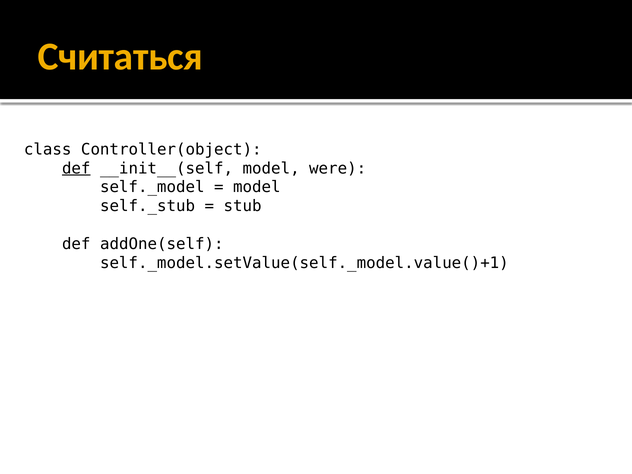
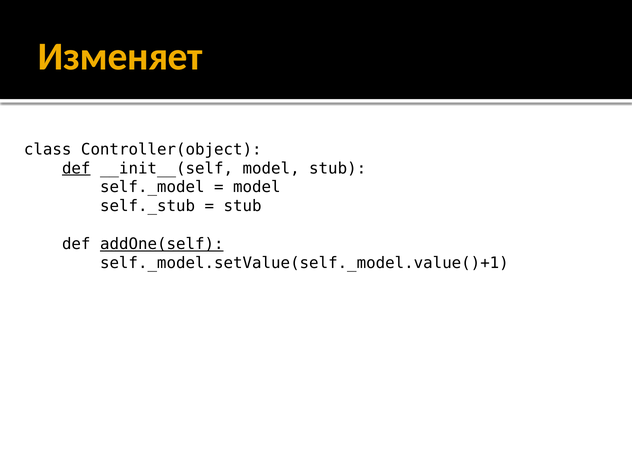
Считаться: Считаться -> Изменяет
model were: were -> stub
addOne(self underline: none -> present
